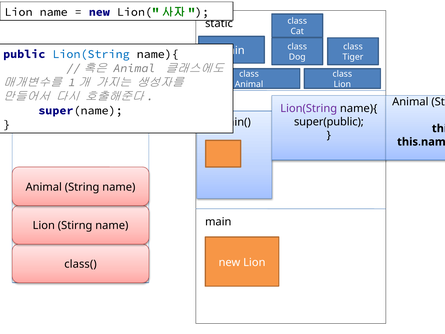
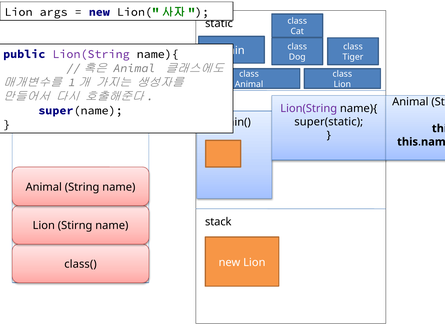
Lion name: name -> args
Lion(String at (91, 54) colour: blue -> purple
super(public: super(public -> super(static
main at (218, 222): main -> stack
